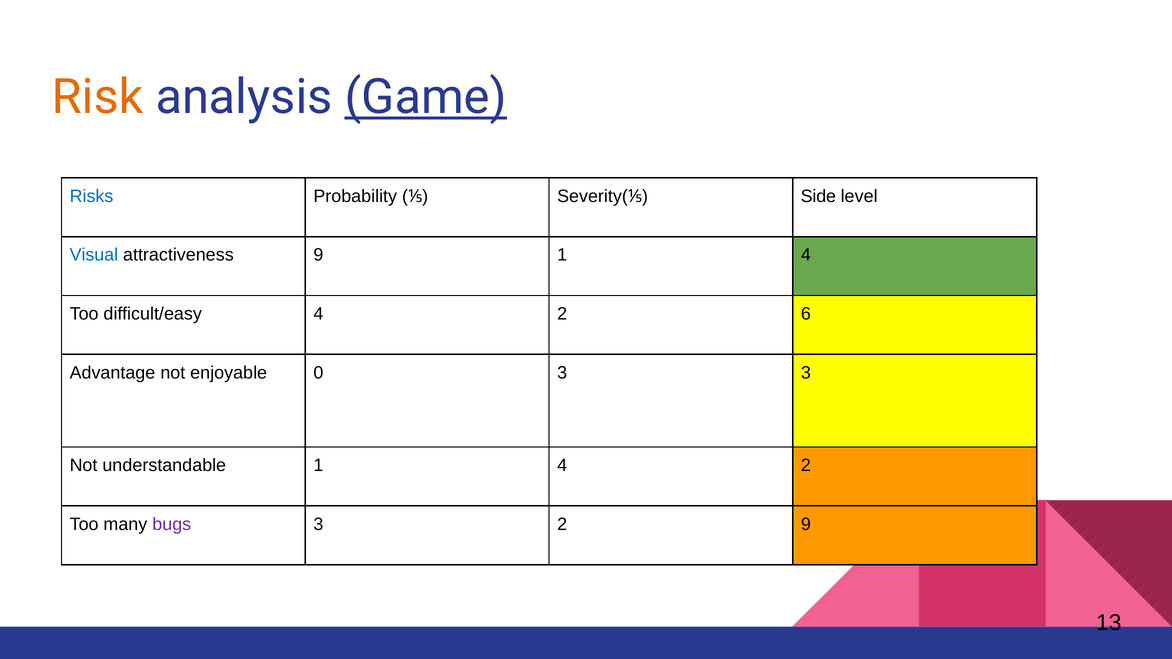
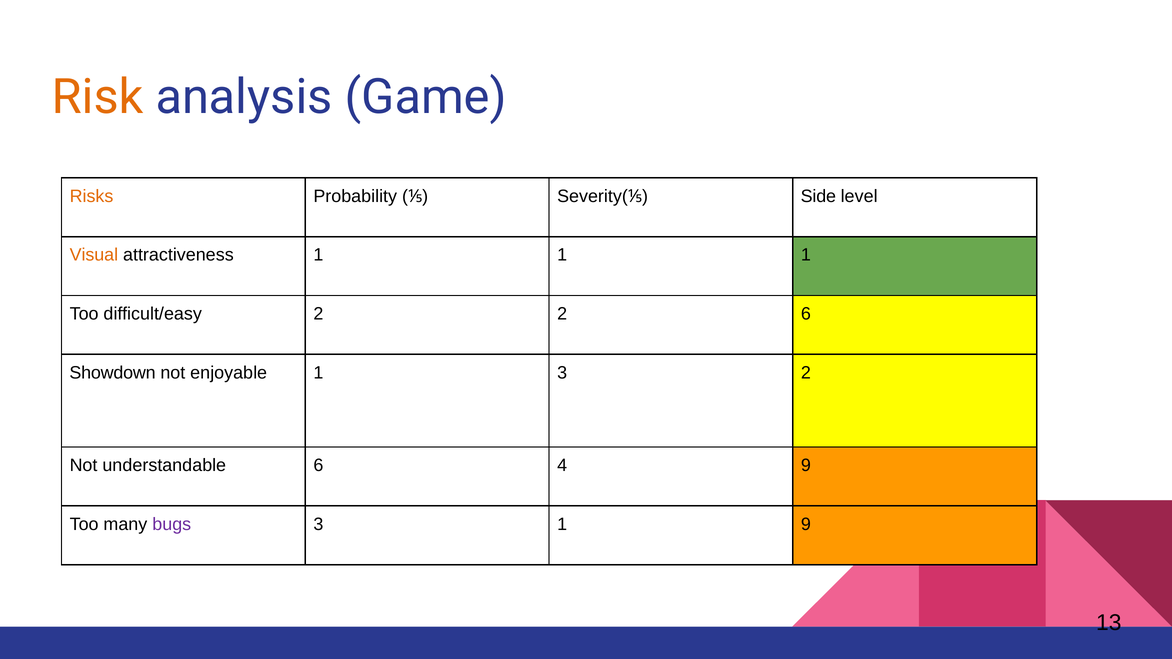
Game underline: present -> none
Risks colour: blue -> orange
Visual colour: blue -> orange
attractiveness 9: 9 -> 1
4 at (806, 255): 4 -> 1
difficult/easy 4: 4 -> 2
Advantage: Advantage -> Showdown
enjoyable 0: 0 -> 1
3 3: 3 -> 2
understandable 1: 1 -> 6
2 at (806, 466): 2 -> 9
3 2: 2 -> 1
